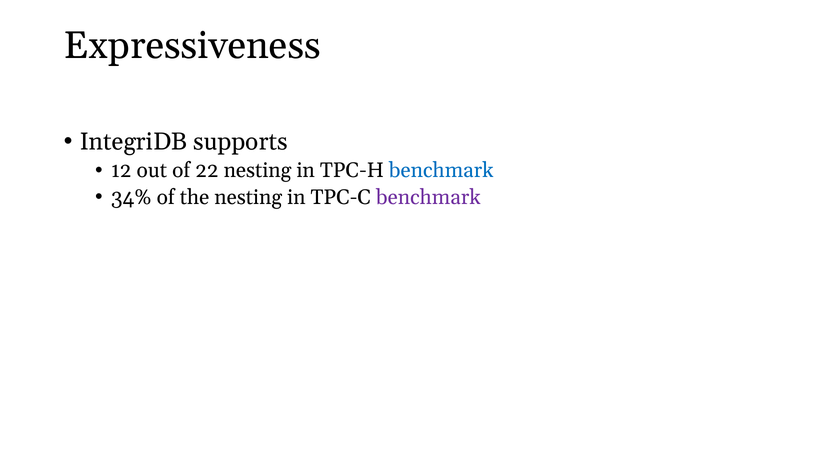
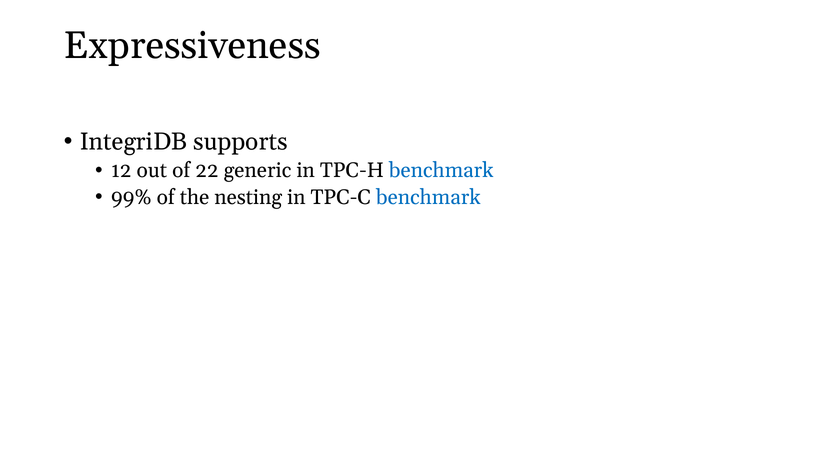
22 nesting: nesting -> generic
34%: 34% -> 99%
benchmark at (428, 197) colour: purple -> blue
